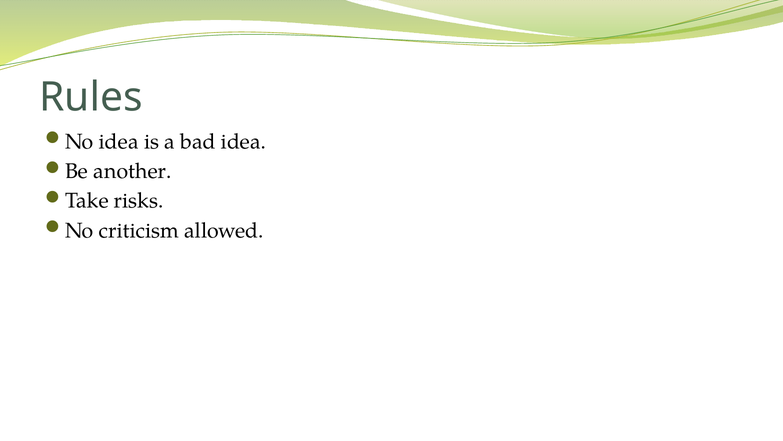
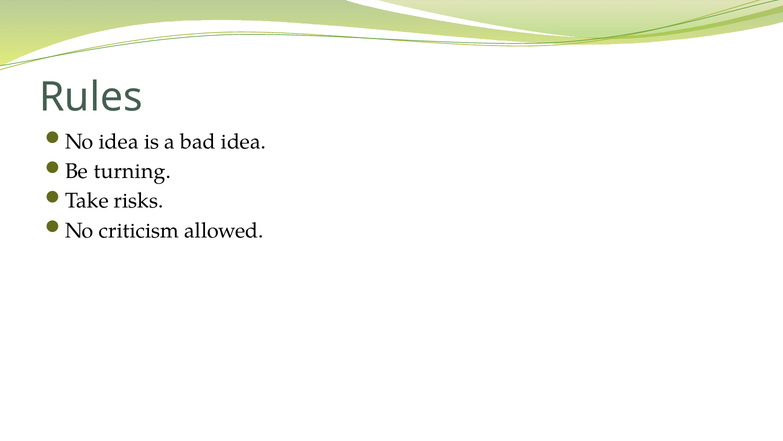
another: another -> turning
